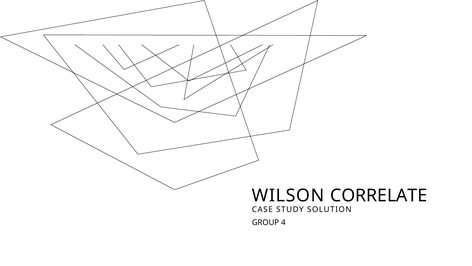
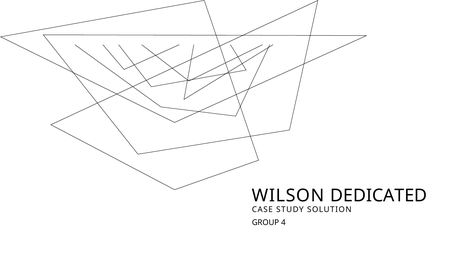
CORRELATE: CORRELATE -> DEDICATED
